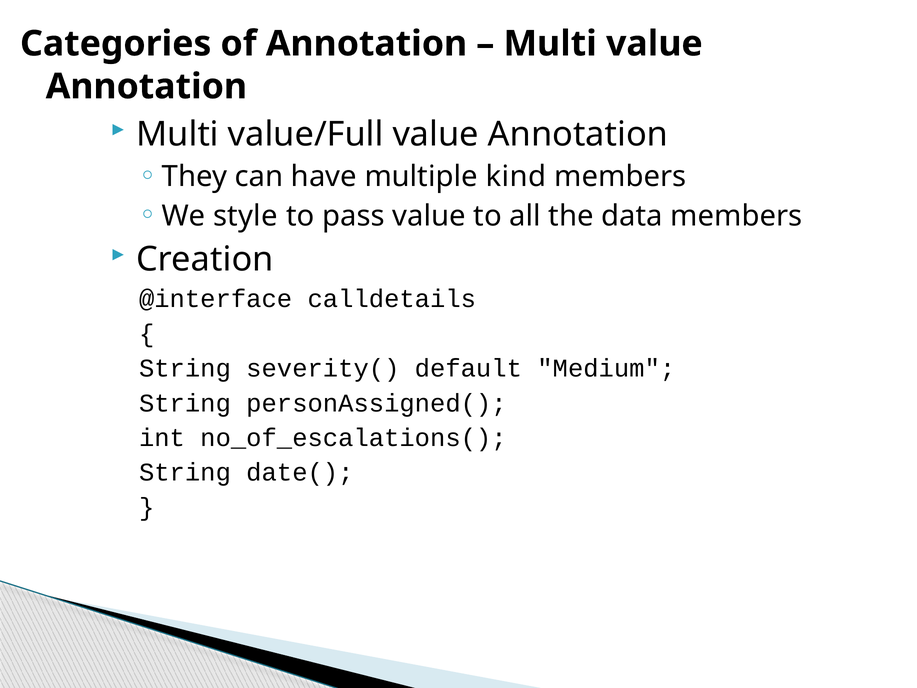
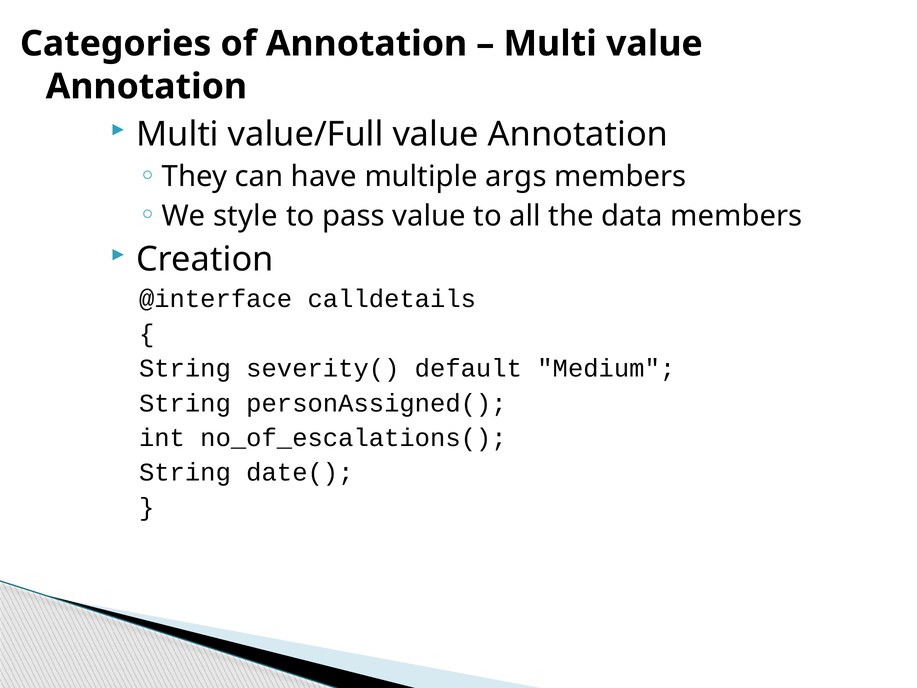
kind: kind -> args
